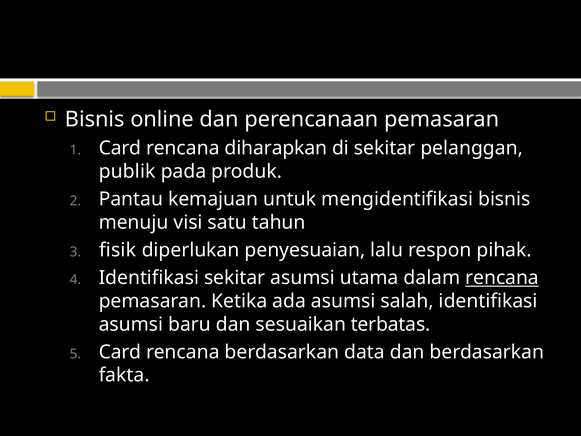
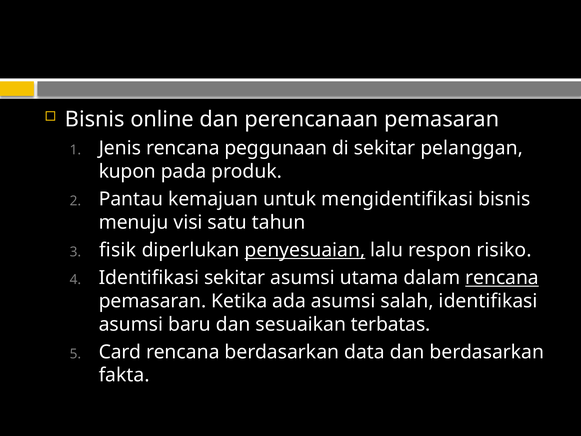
Card at (120, 148): Card -> Jenis
diharapkan: diharapkan -> peggunaan
publik: publik -> kupon
penyesuaian underline: none -> present
pihak: pihak -> risiko
